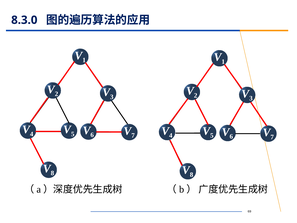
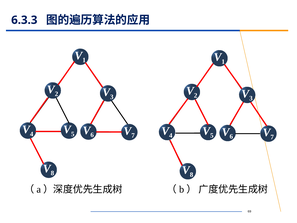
8.3.0: 8.3.0 -> 6.3.3
